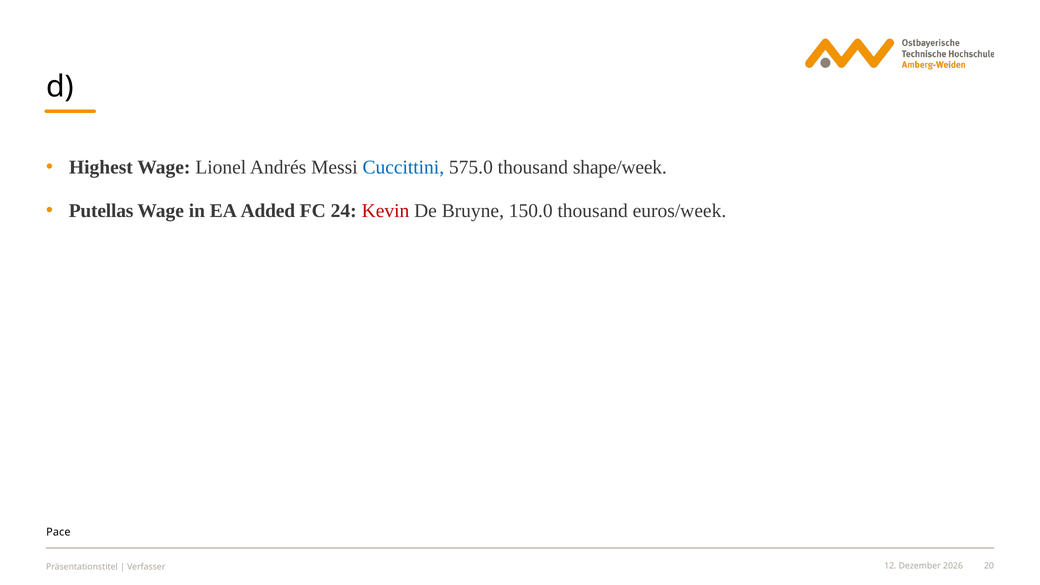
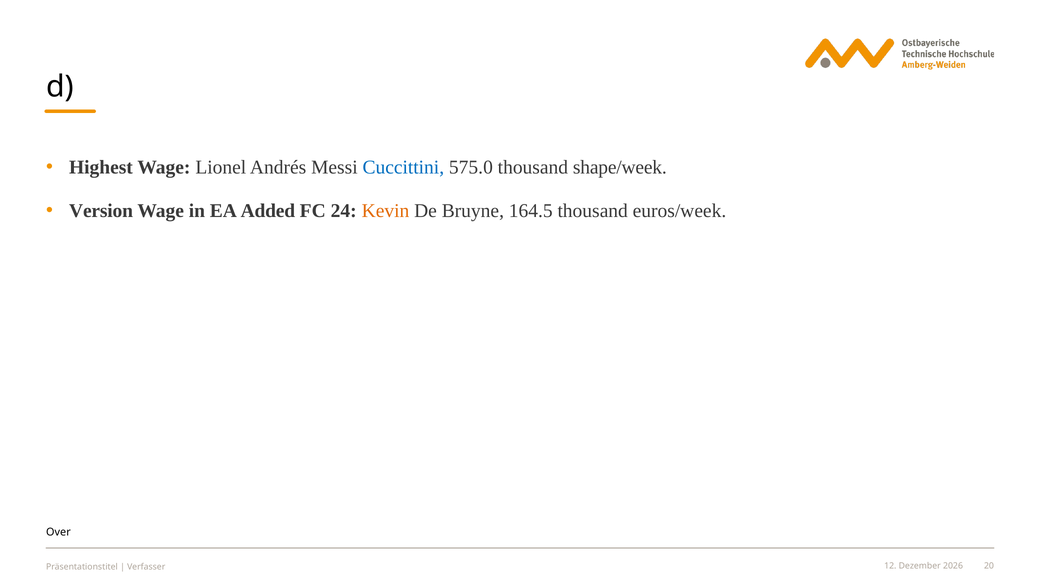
Putellas: Putellas -> Version
Kevin colour: red -> orange
150.0: 150.0 -> 164.5
Pace: Pace -> Over
